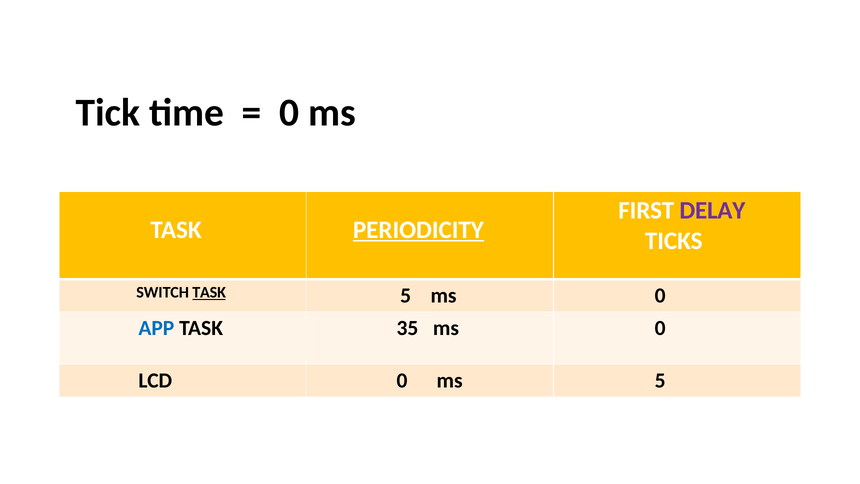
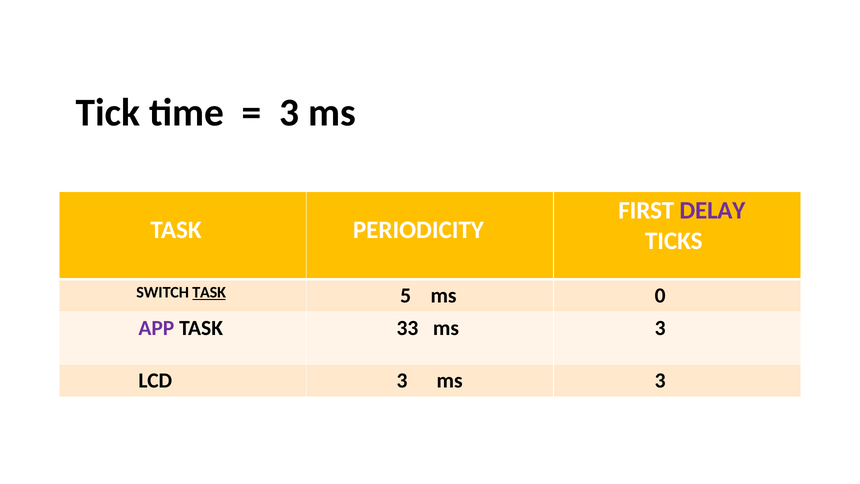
0 at (289, 113): 0 -> 3
PERIODICITY underline: present -> none
APP colour: blue -> purple
35: 35 -> 33
0 at (660, 328): 0 -> 3
LCD 0: 0 -> 3
5 at (660, 381): 5 -> 3
